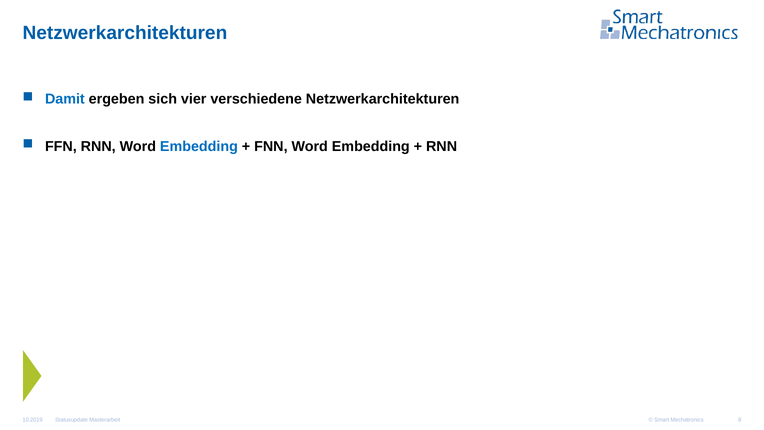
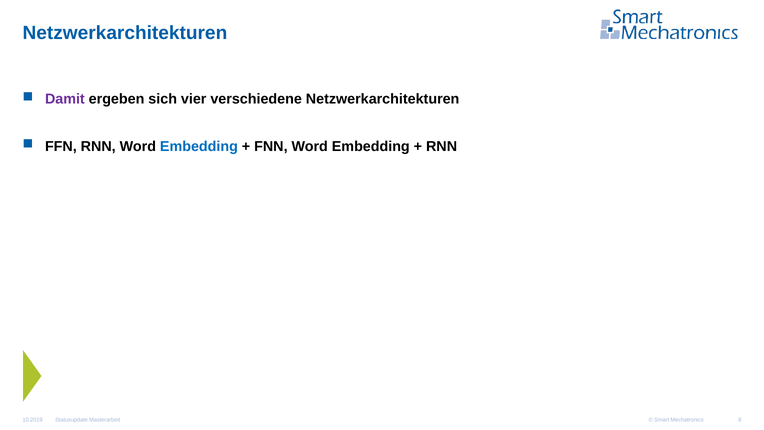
Damit colour: blue -> purple
